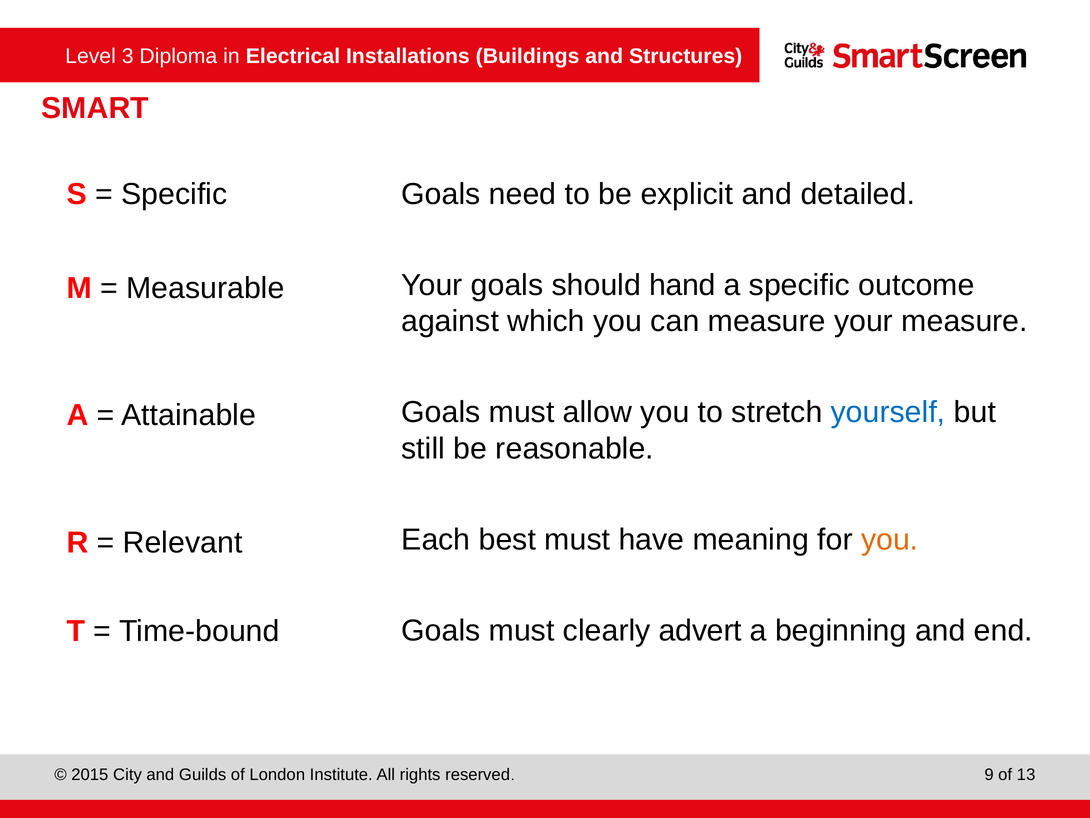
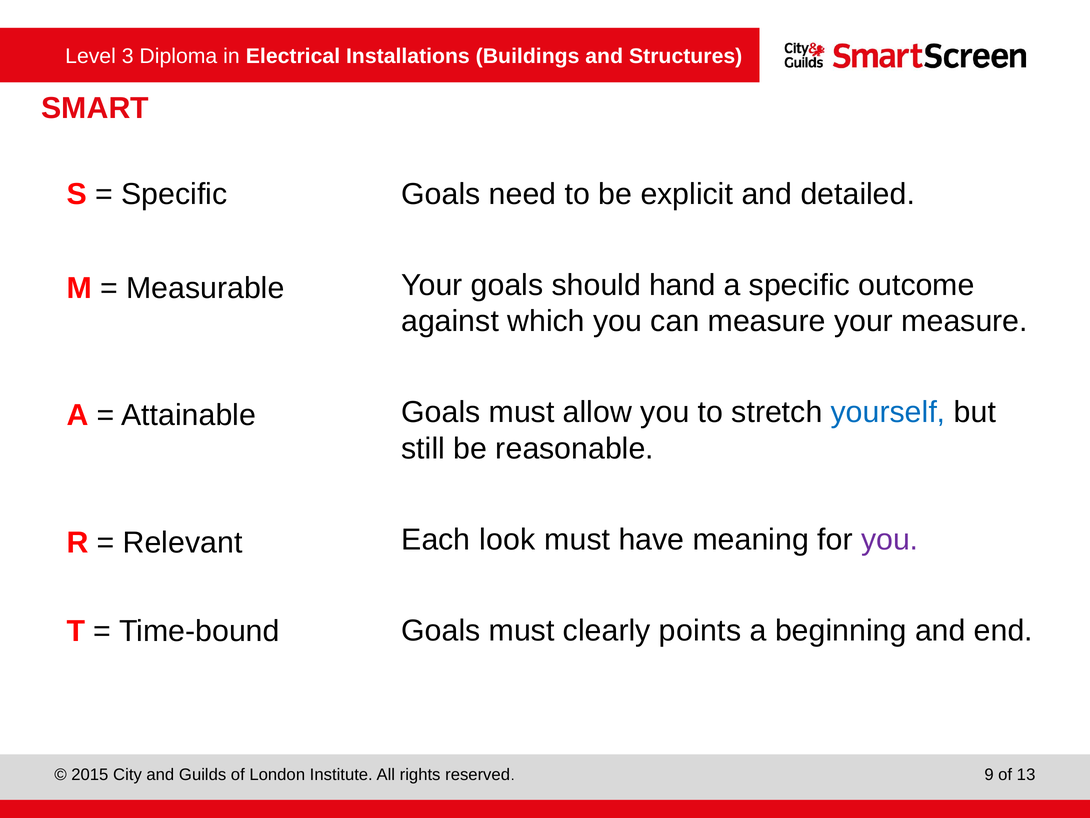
best: best -> look
you at (890, 539) colour: orange -> purple
advert: advert -> points
